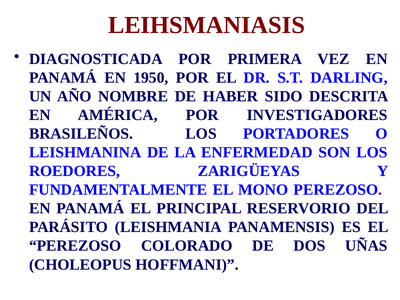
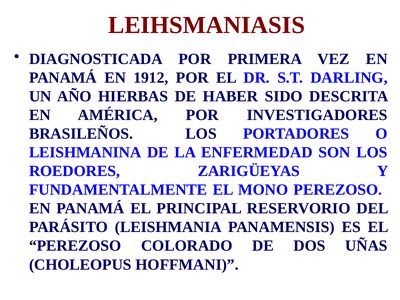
1950: 1950 -> 1912
NOMBRE: NOMBRE -> HIERBAS
